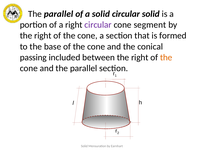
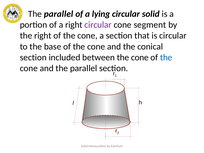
a solid: solid -> lying
is formed: formed -> circular
passing at (33, 57): passing -> section
between the right: right -> cone
the at (166, 57) colour: orange -> blue
